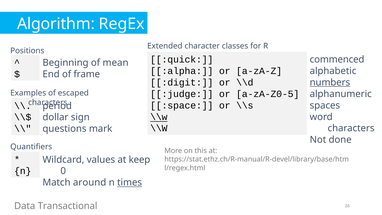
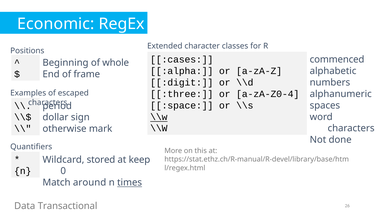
Algorithm: Algorithm -> Economic
:quick: :quick -> :cases
mean: mean -> whole
numbers underline: present -> none
:judge: :judge -> :three
a-zA-Z0-5: a-zA-Z0-5 -> a-zA-Z0-4
questions: questions -> otherwise
values: values -> stored
